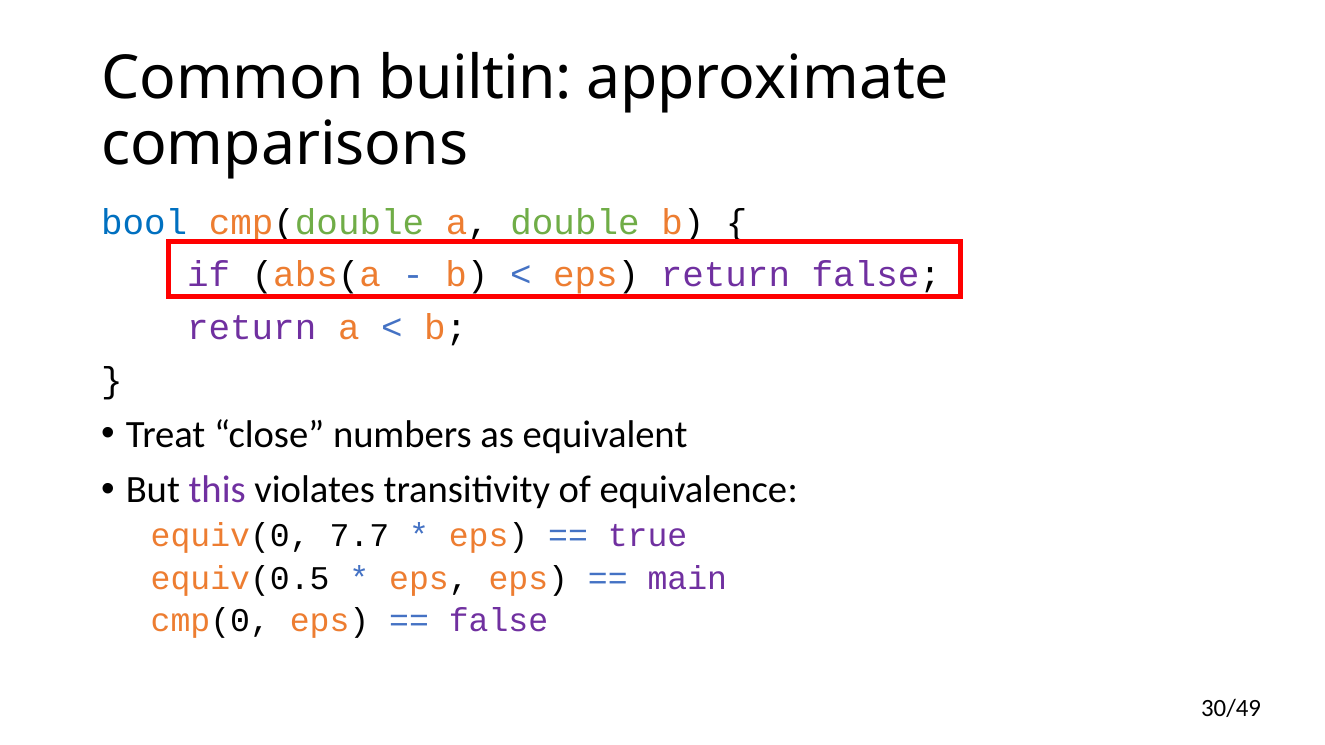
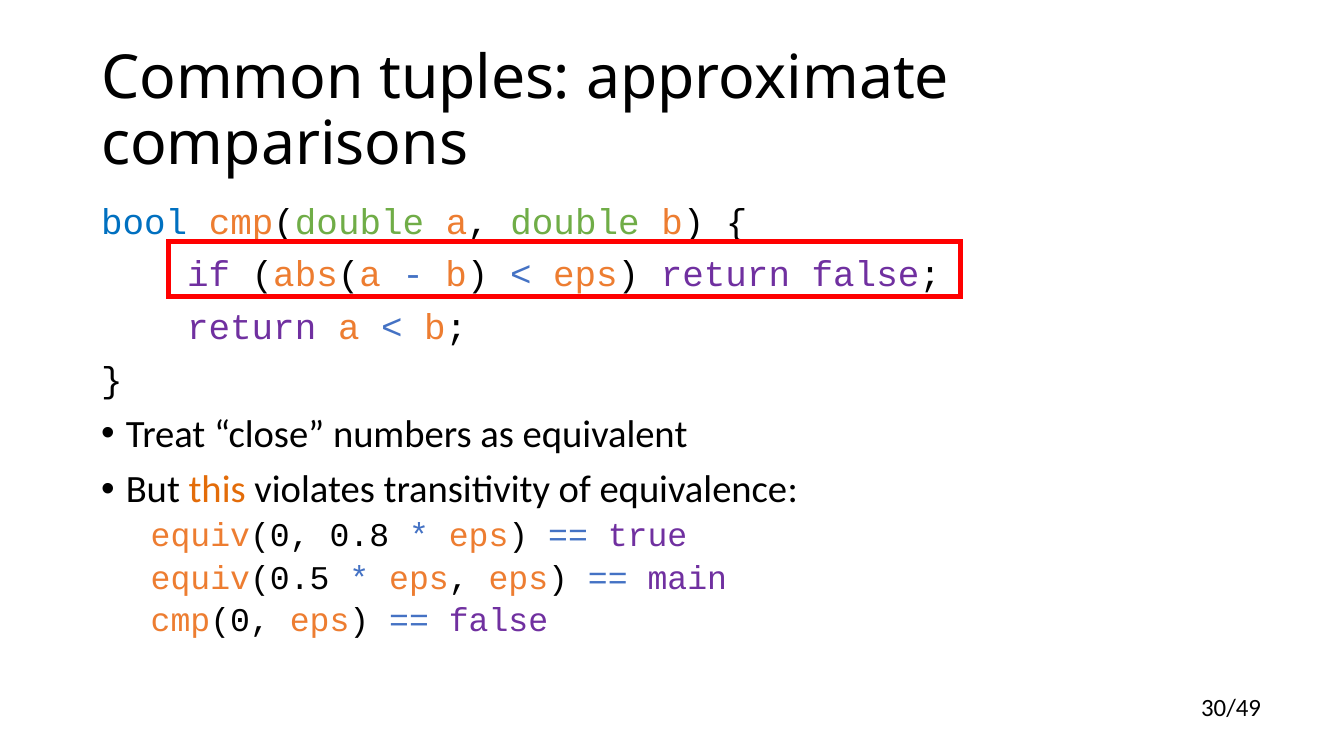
builtin: builtin -> tuples
this colour: purple -> orange
7.7: 7.7 -> 0.8
